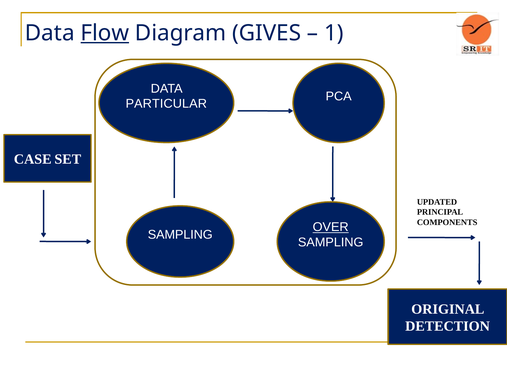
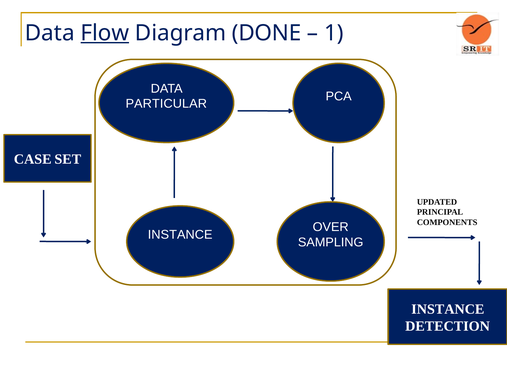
GIVES: GIVES -> DONE
OVER underline: present -> none
SAMPLING at (180, 235): SAMPLING -> INSTANCE
ORIGINAL at (448, 309): ORIGINAL -> INSTANCE
